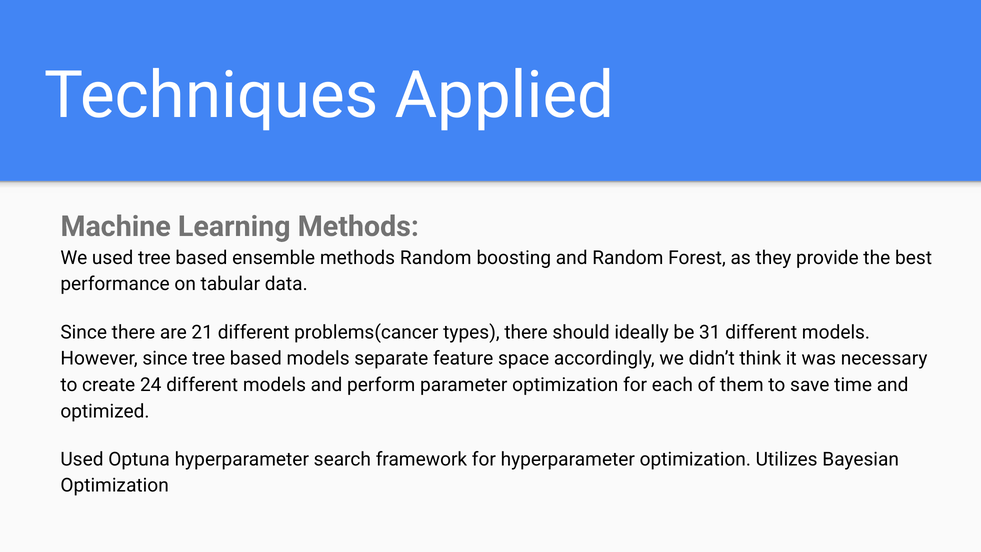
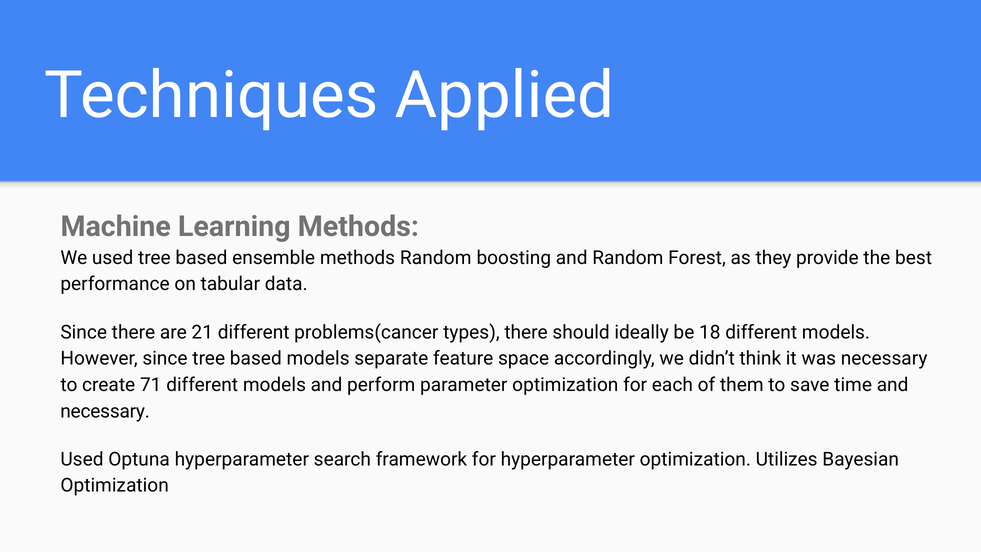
31: 31 -> 18
24: 24 -> 71
optimized at (105, 411): optimized -> necessary
